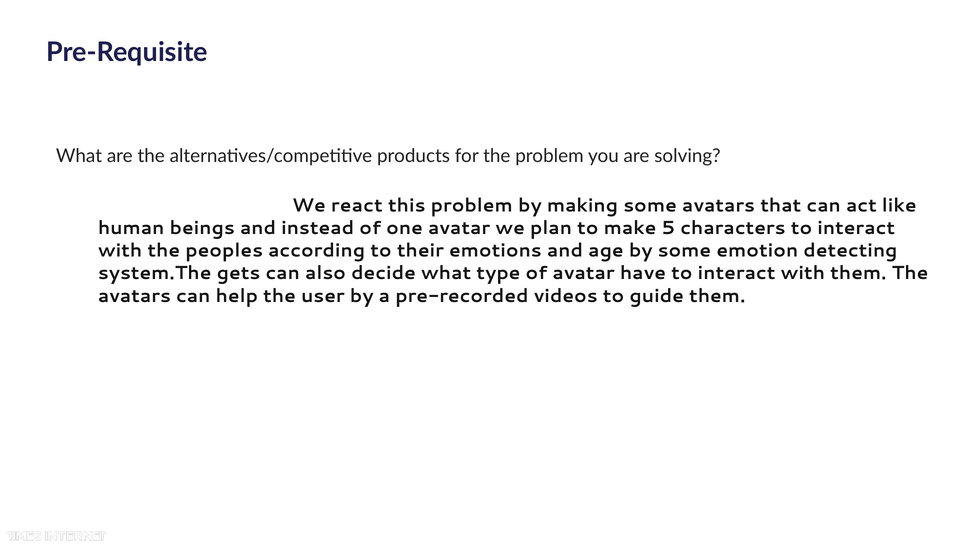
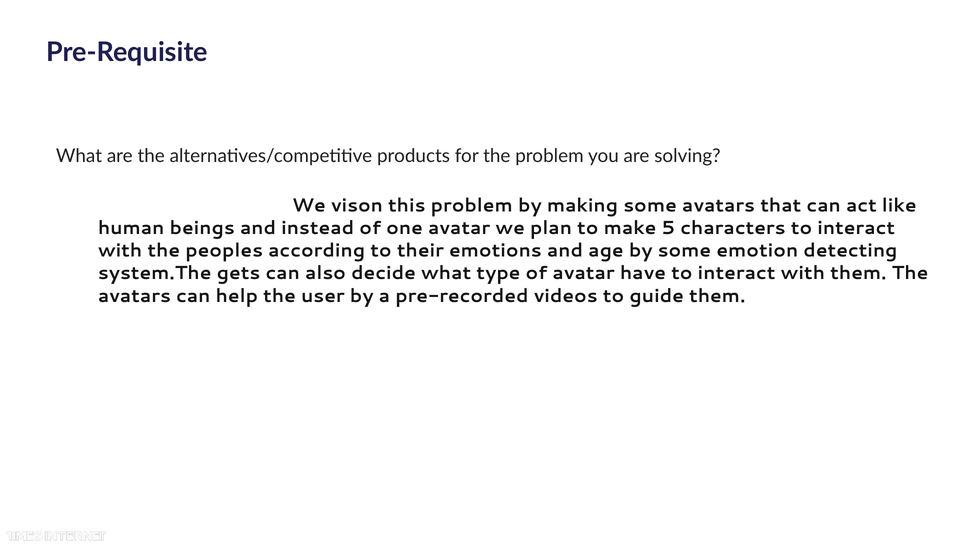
react: react -> vison
